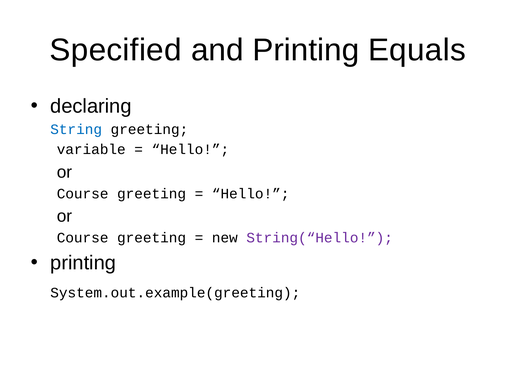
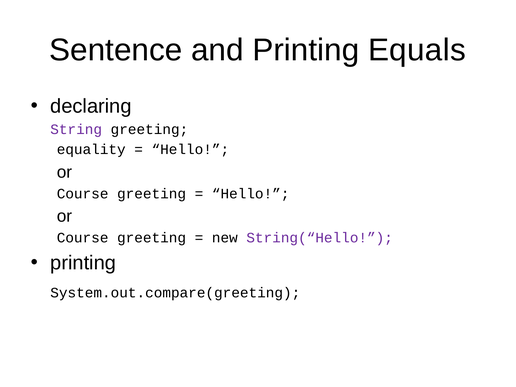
Specified: Specified -> Sentence
String colour: blue -> purple
variable: variable -> equality
System.out.example(greeting: System.out.example(greeting -> System.out.compare(greeting
